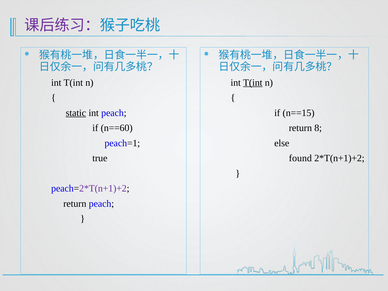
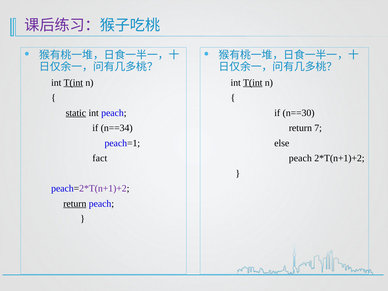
T(int at (73, 83) underline: none -> present
n==15: n==15 -> n==30
8: 8 -> 7
n==60: n==60 -> n==34
true: true -> fact
found at (300, 158): found -> peach
return at (75, 204) underline: none -> present
